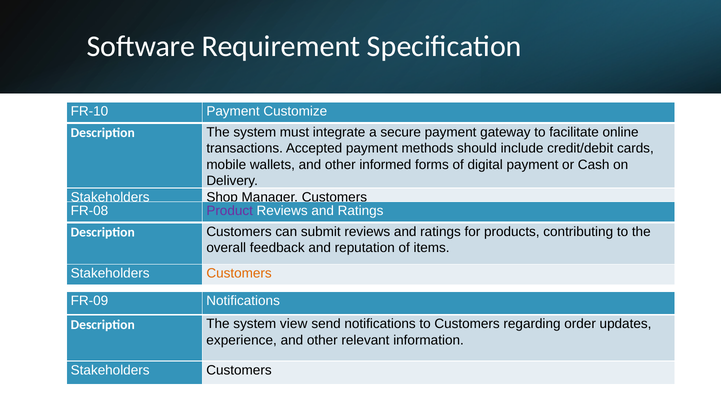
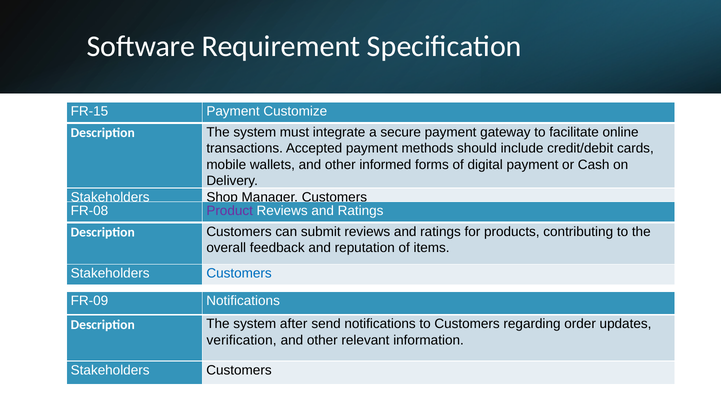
FR-10: FR-10 -> FR-15
Customers at (239, 274) colour: orange -> blue
view: view -> after
experience: experience -> verification
